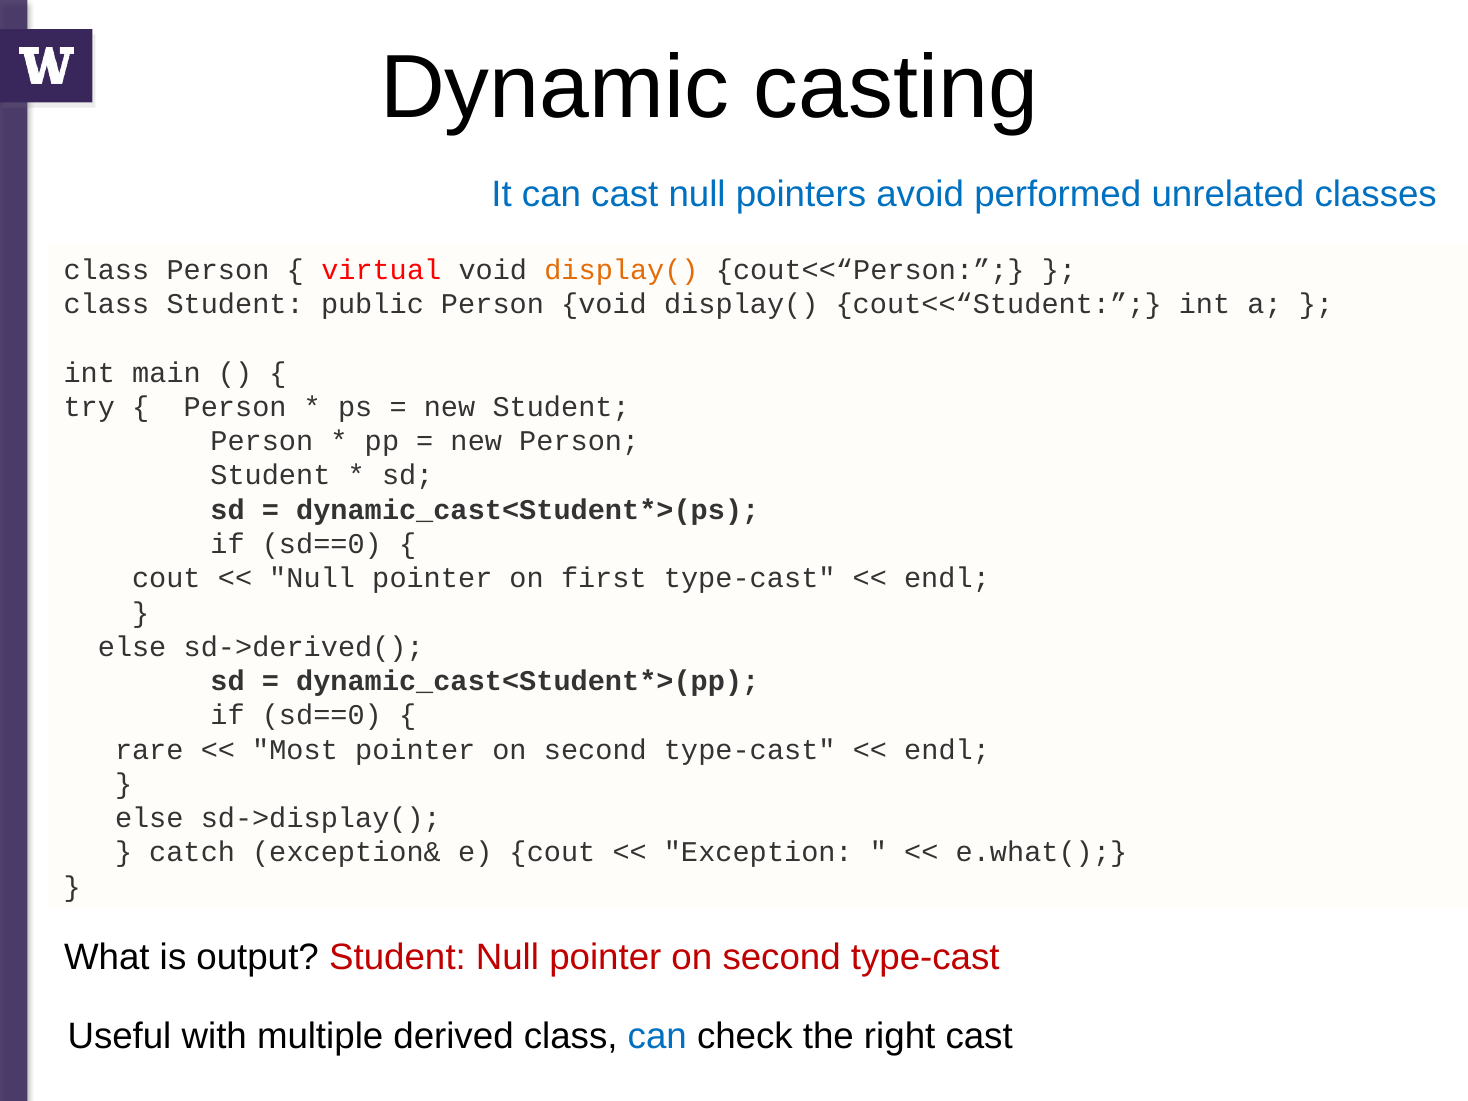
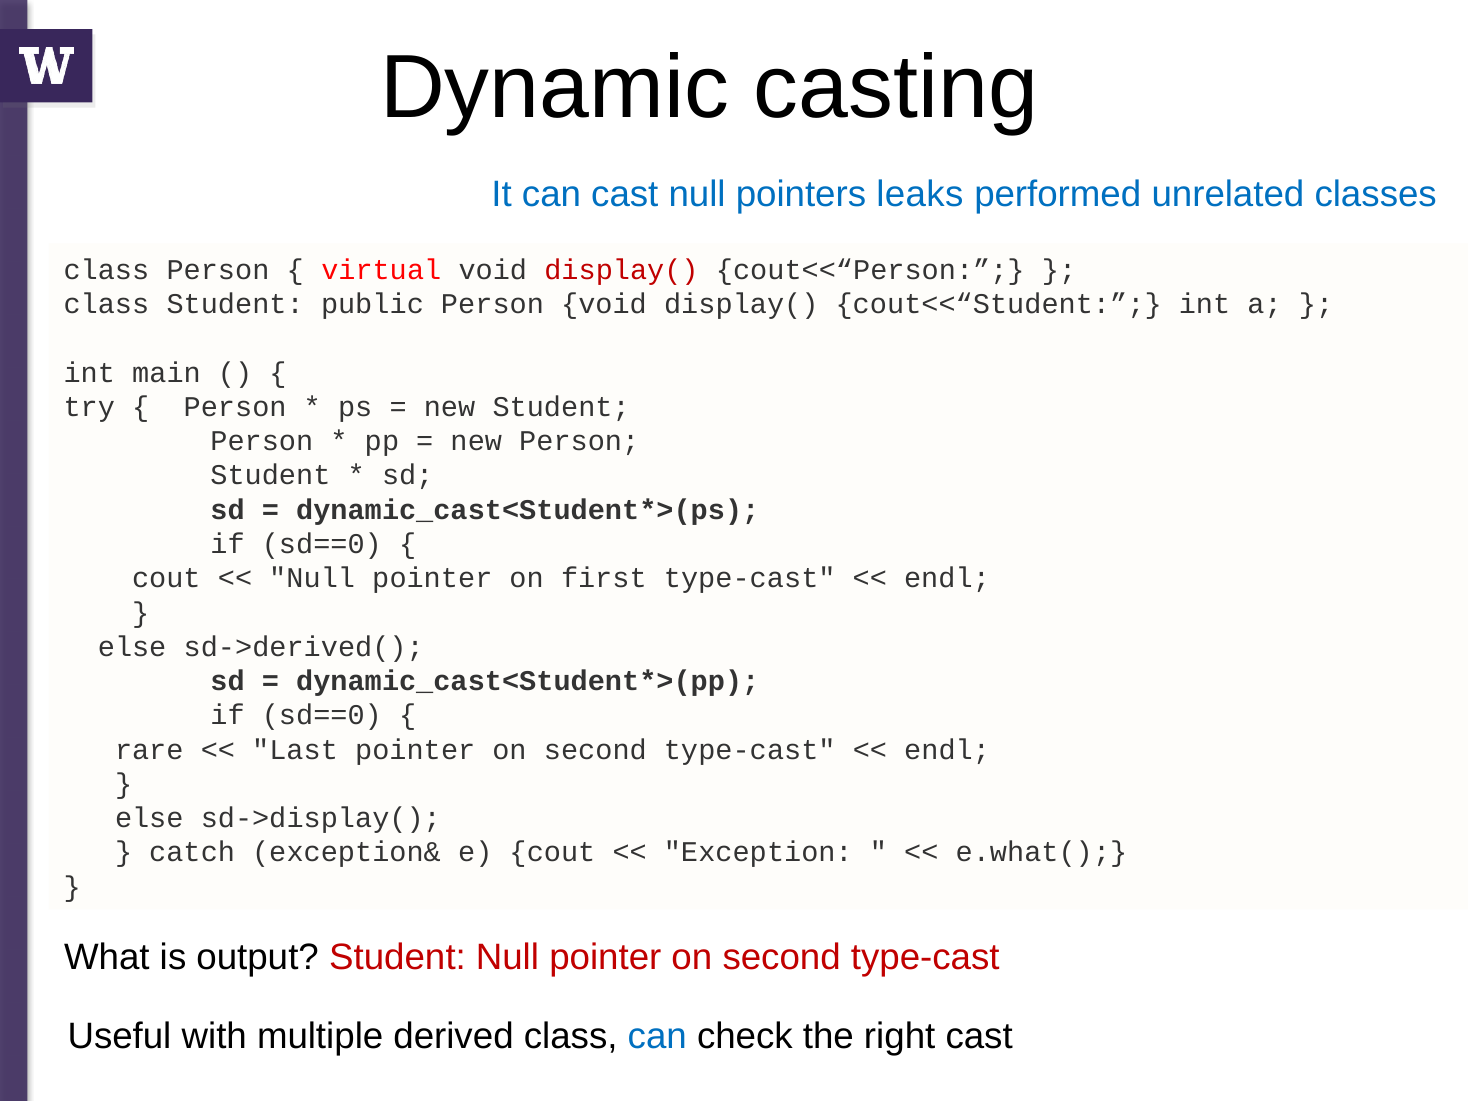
avoid: avoid -> leaks
display( at (621, 270) colour: orange -> red
Most: Most -> Last
